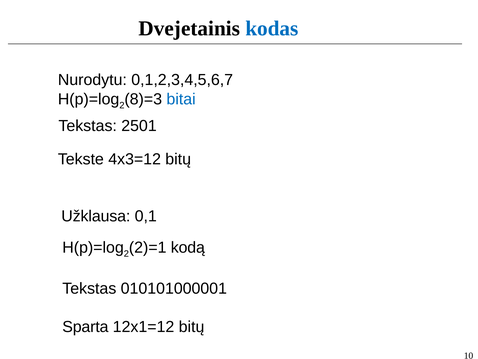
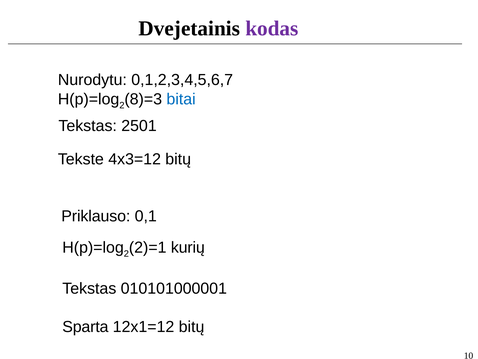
kodas colour: blue -> purple
Užklausa: Užklausa -> Priklauso
kodą: kodą -> kurių
